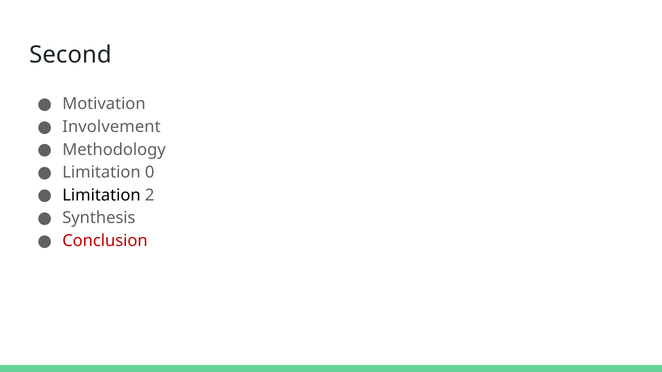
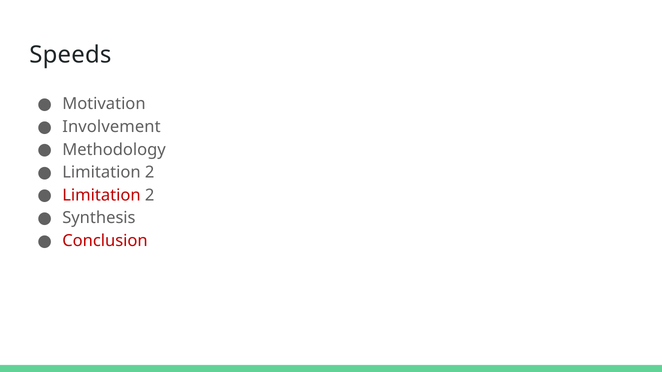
Second: Second -> Speeds
0 at (150, 173): 0 -> 2
Limitation at (101, 195) colour: black -> red
